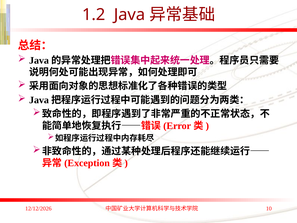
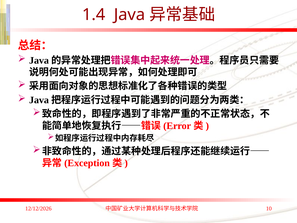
1.2: 1.2 -> 1.4
